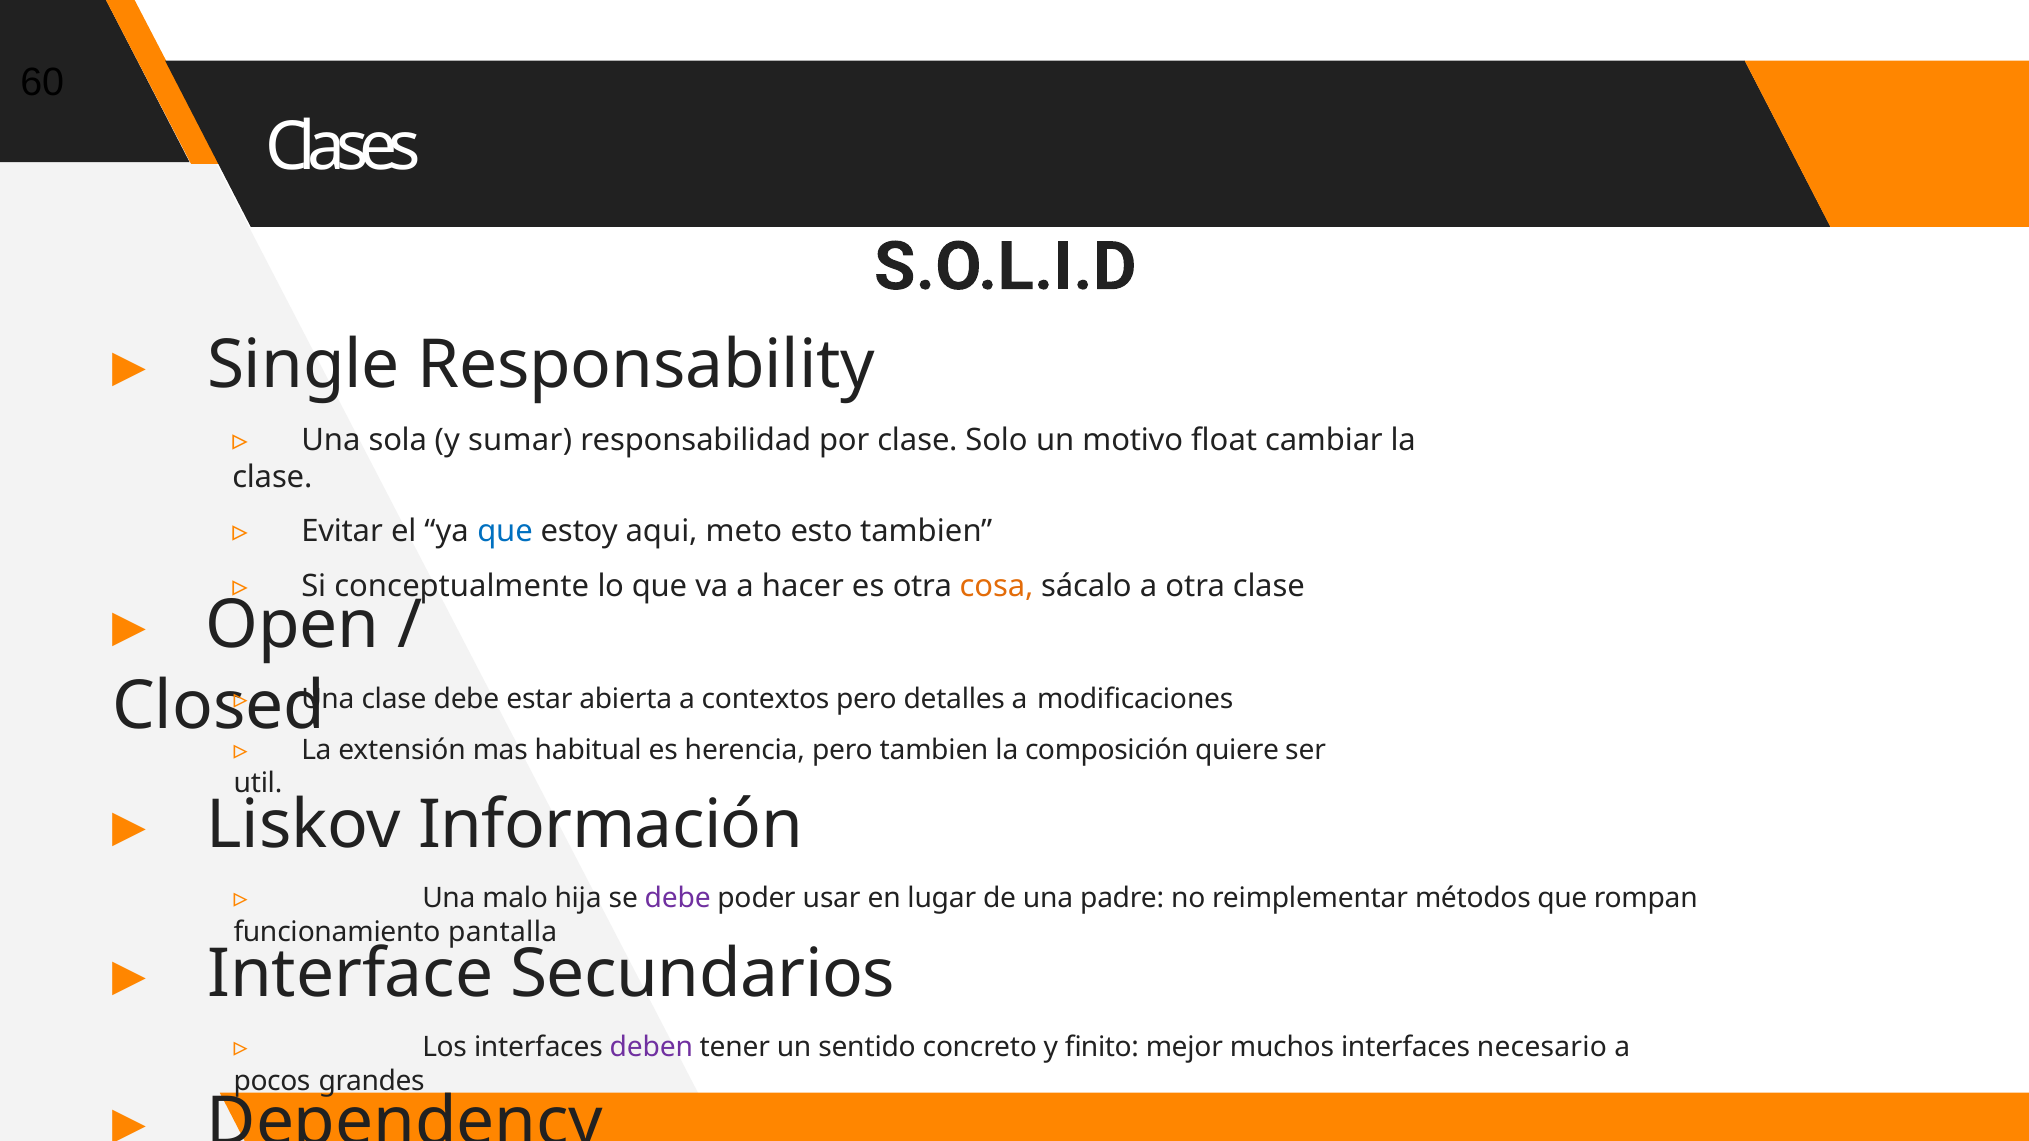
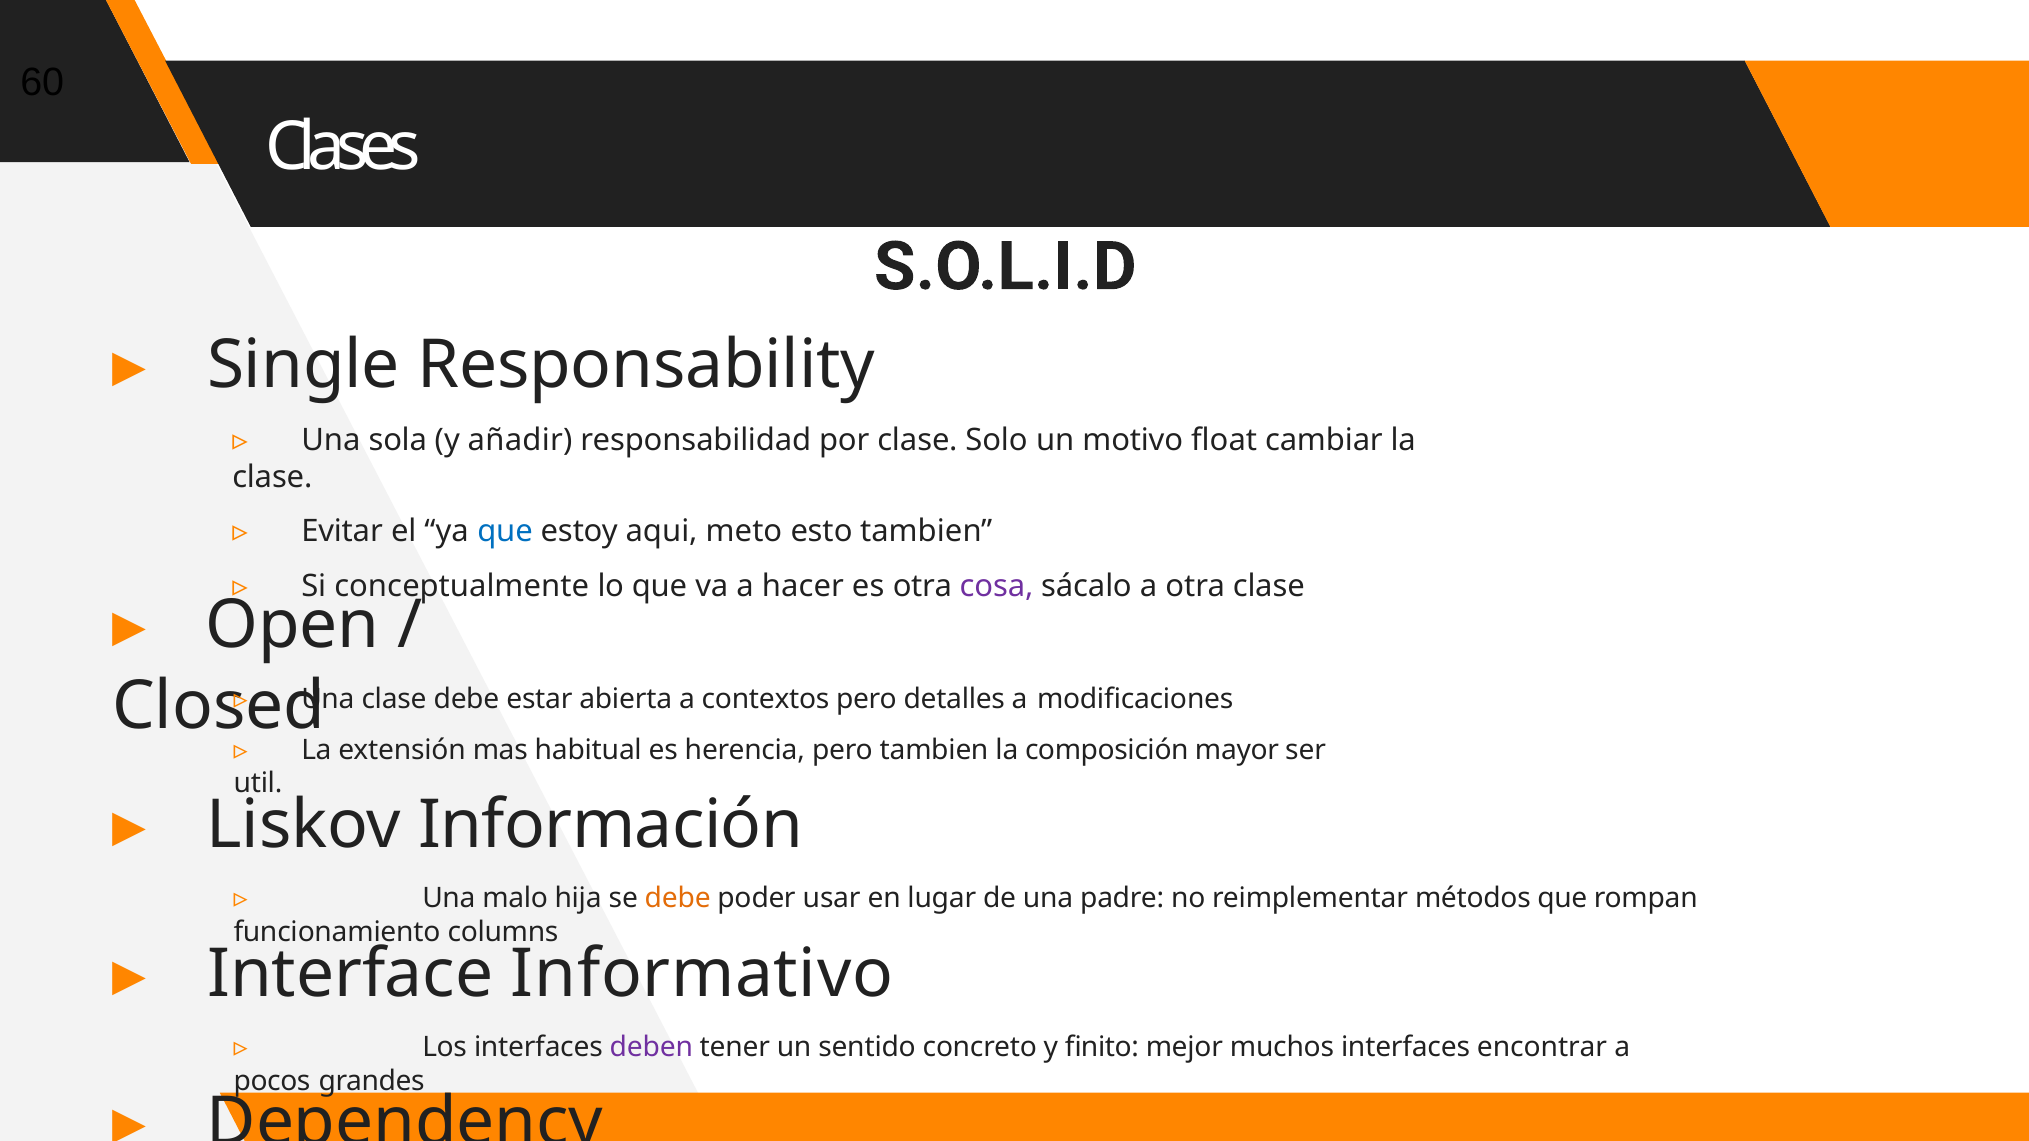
sumar: sumar -> añadir
cosa colour: orange -> purple
quiere: quiere -> mayor
debe at (678, 899) colour: purple -> orange
pantalla: pantalla -> columns
Secundarios: Secundarios -> Informativo
necesario: necesario -> encontrar
